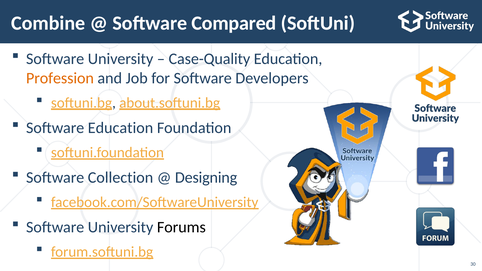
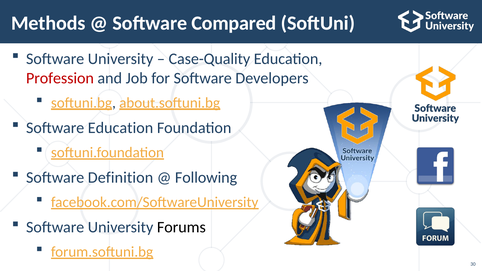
Combine: Combine -> Methods
Profession colour: orange -> red
Collection: Collection -> Definition
Designing: Designing -> Following
